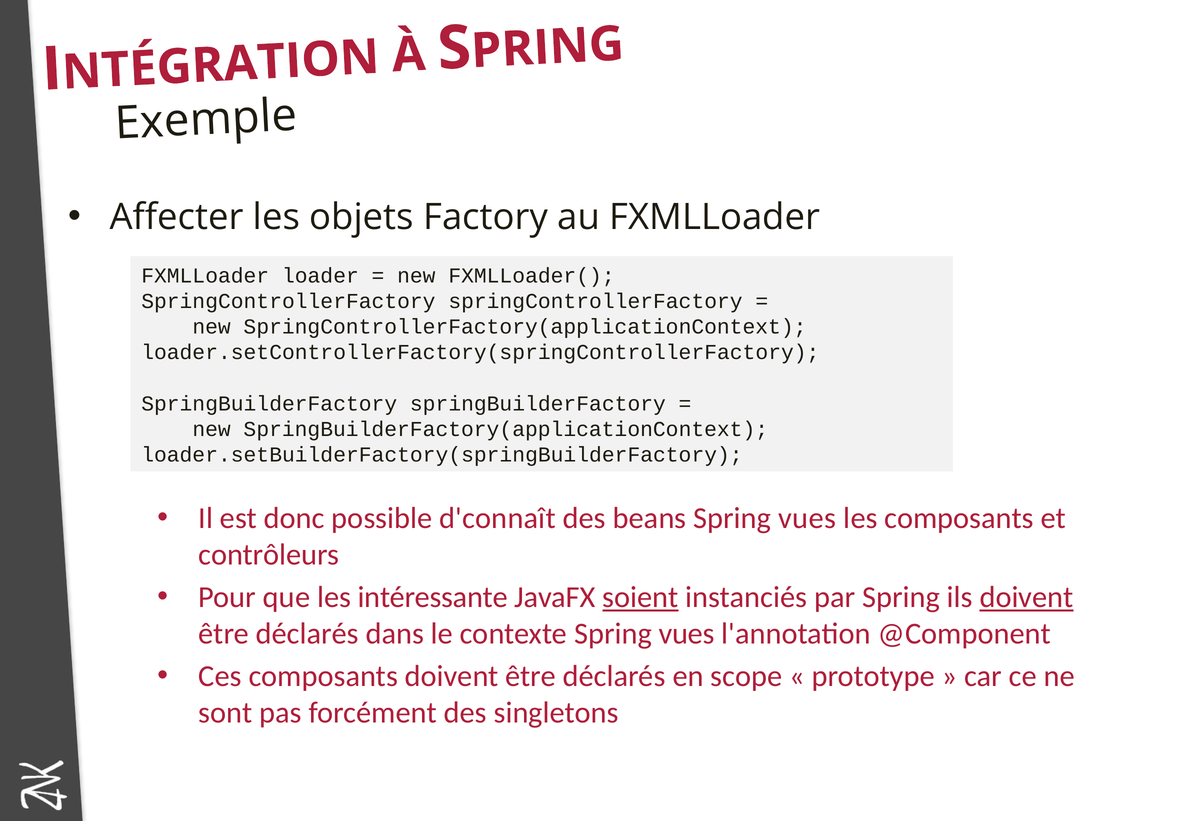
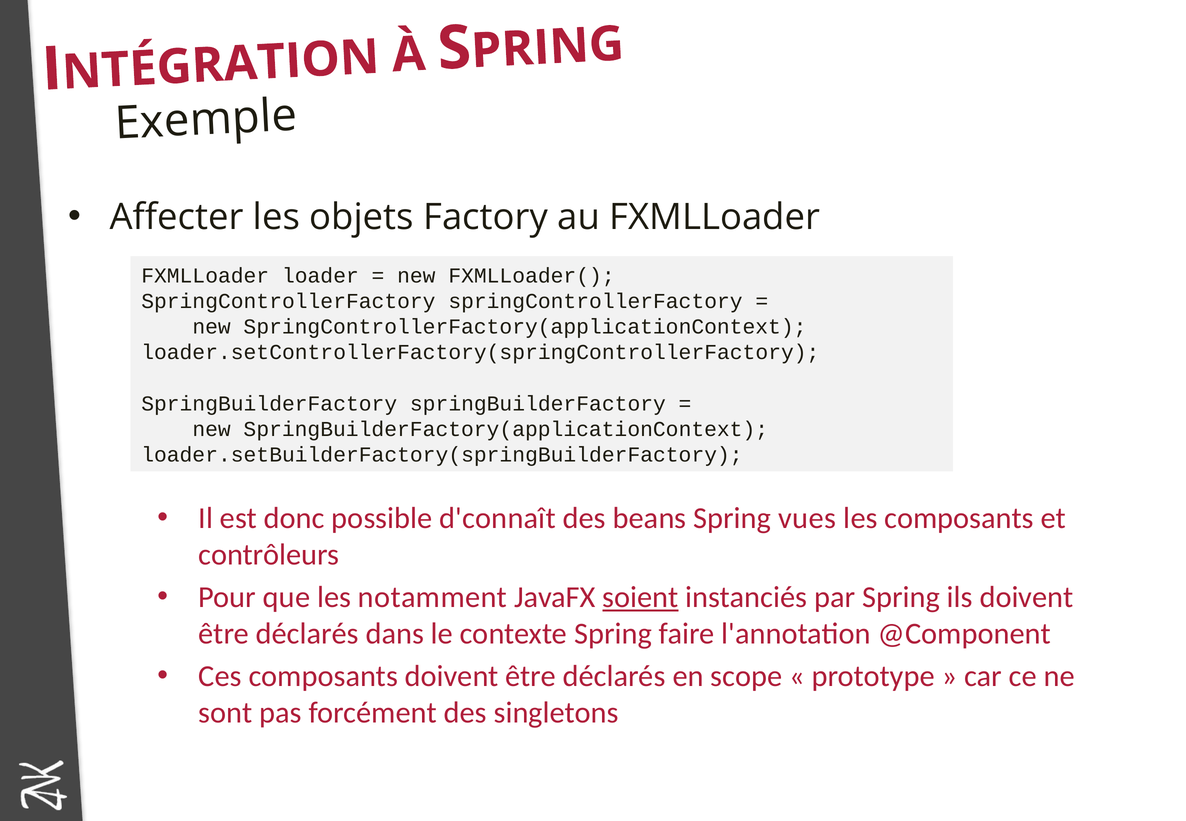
intéressante: intéressante -> notamment
doivent at (1026, 597) underline: present -> none
contexte Spring vues: vues -> faire
